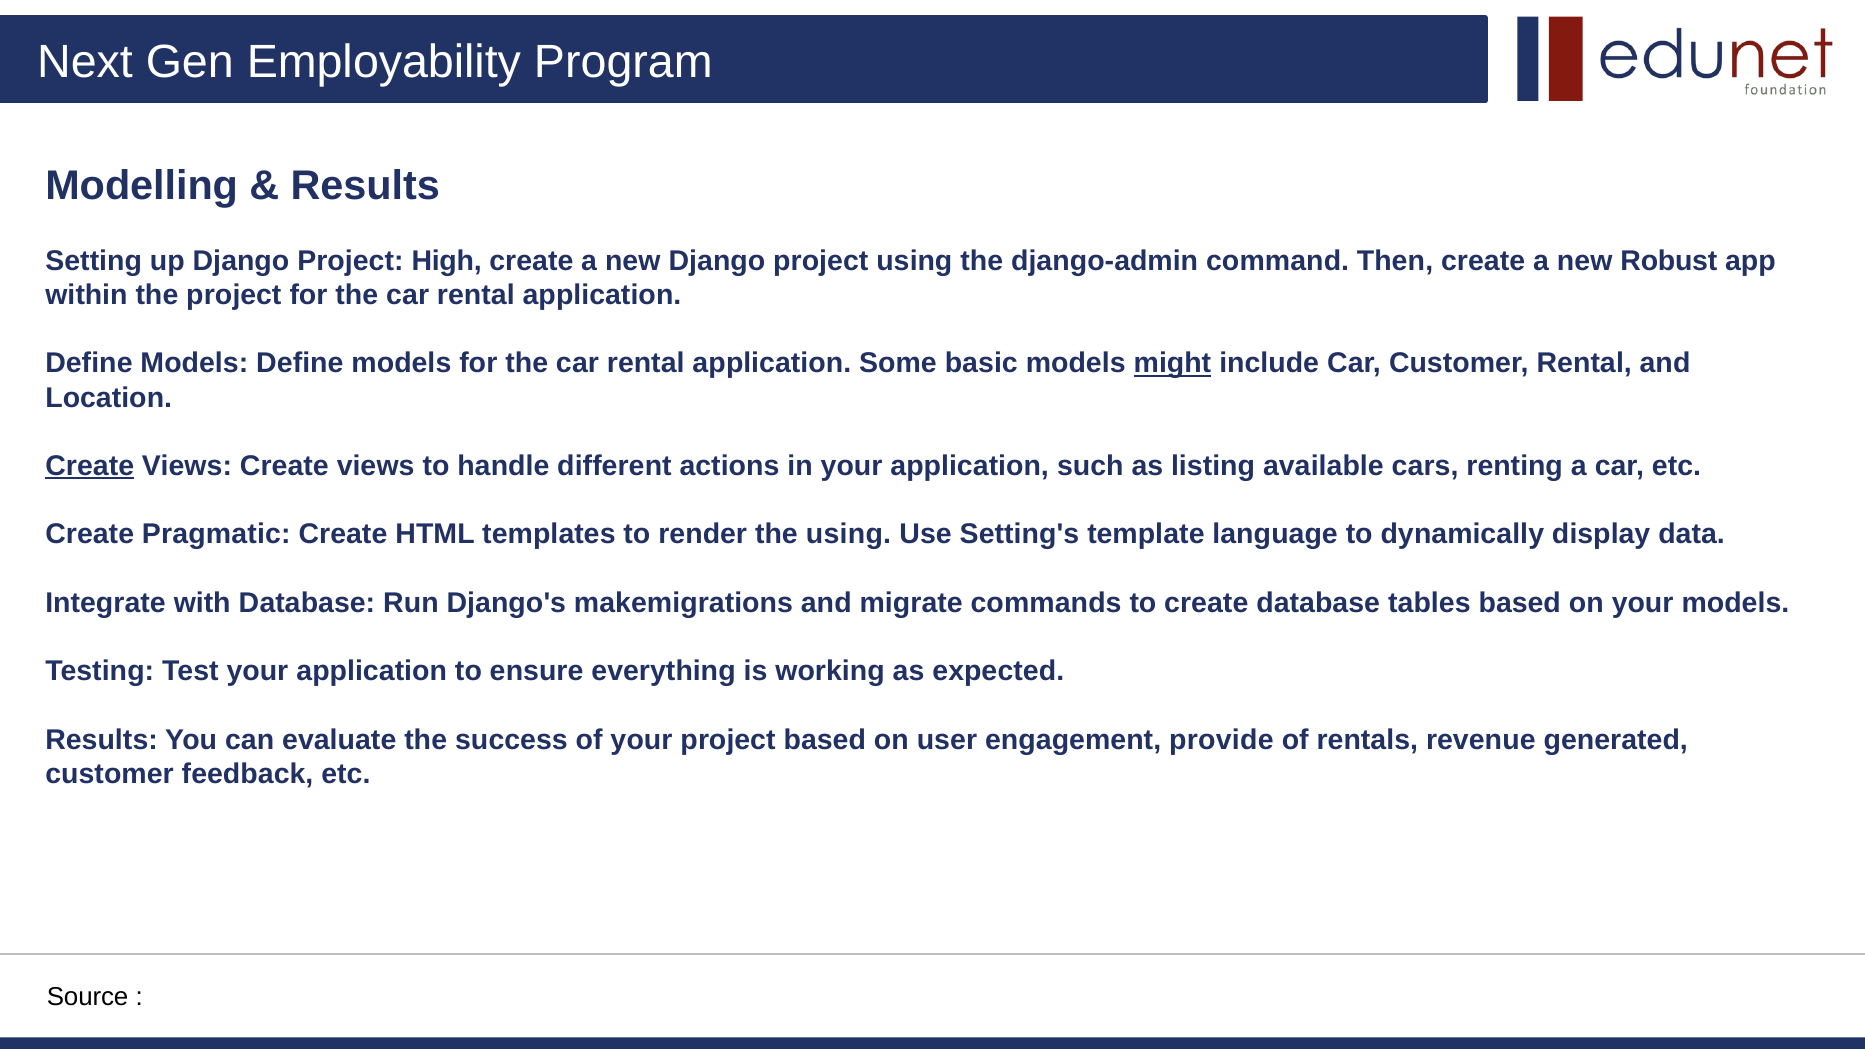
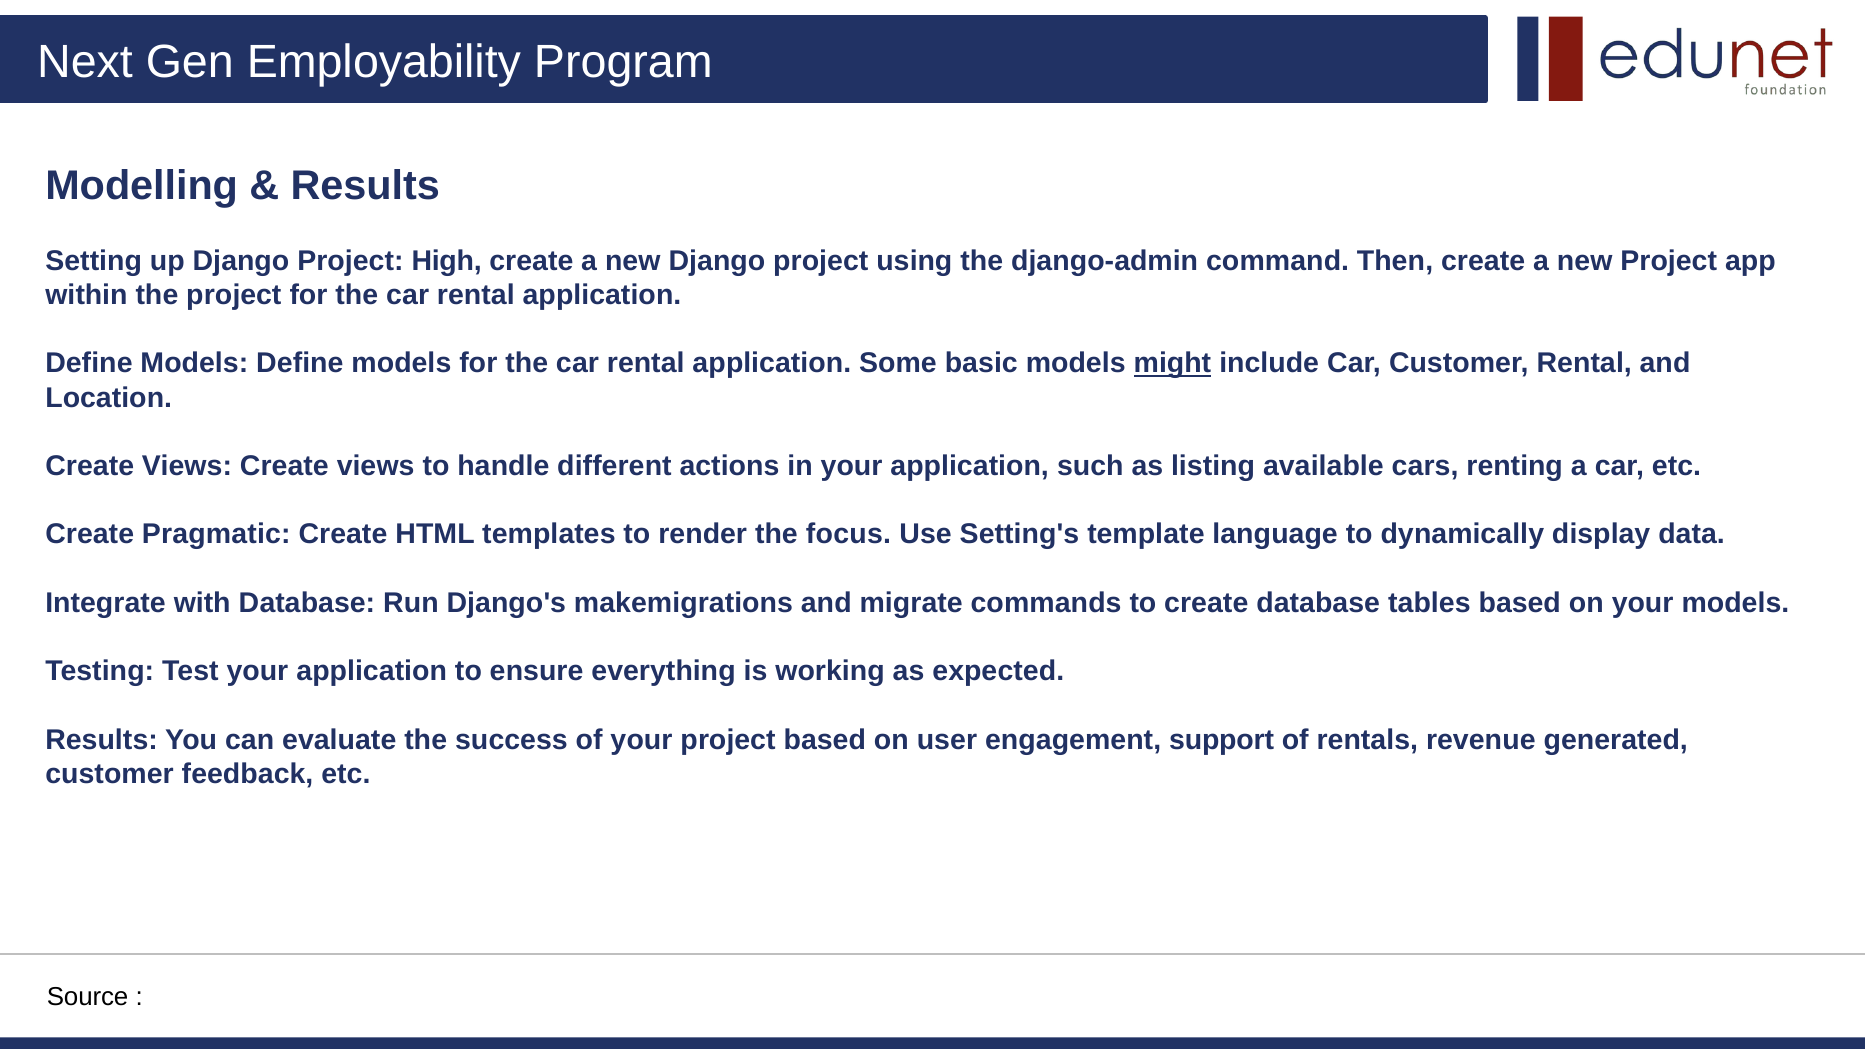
new Robust: Robust -> Project
Create at (90, 466) underline: present -> none
the using: using -> focus
provide: provide -> support
